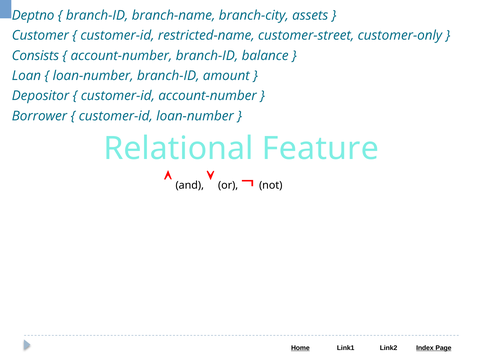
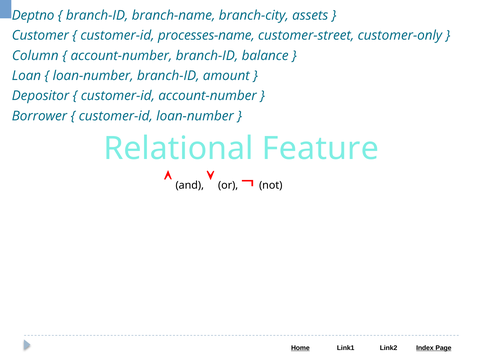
restricted-name: restricted-name -> processes-name
Consists: Consists -> Column
